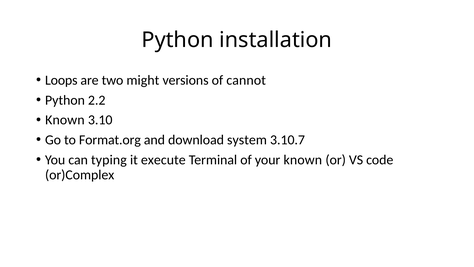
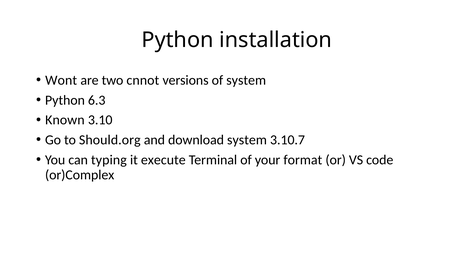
Loops: Loops -> Wont
might: might -> cnnot
of cannot: cannot -> system
2.2: 2.2 -> 6.3
Format.org: Format.org -> Should.org
your known: known -> format
